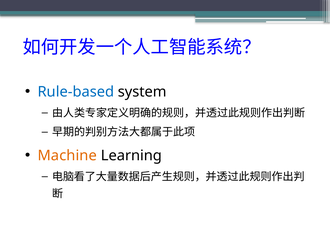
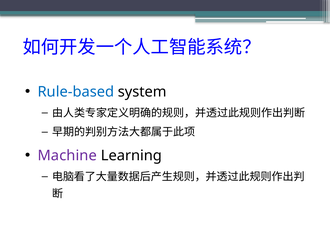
Machine colour: orange -> purple
